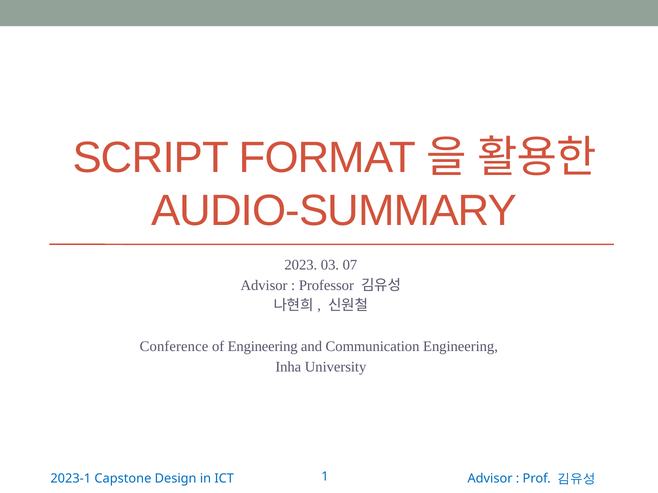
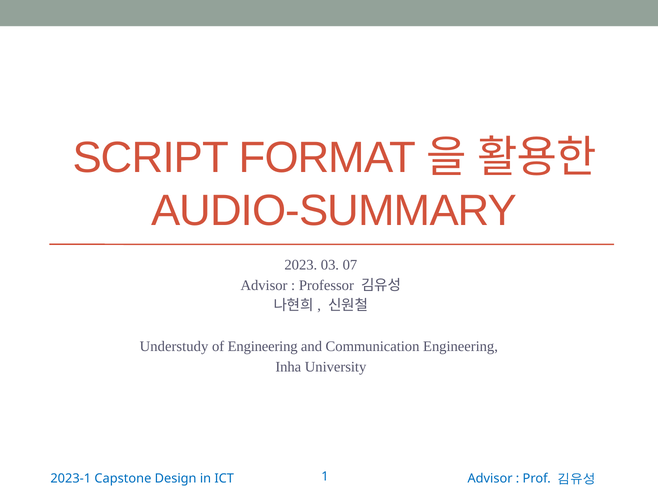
Conference: Conference -> Understudy
